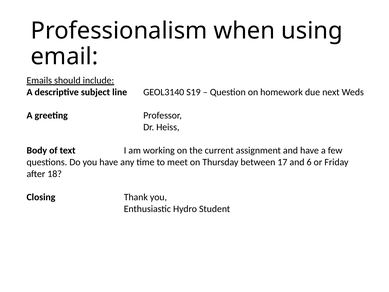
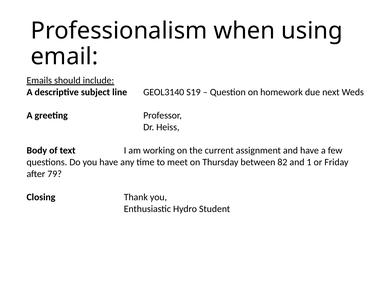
17: 17 -> 82
6: 6 -> 1
18: 18 -> 79
